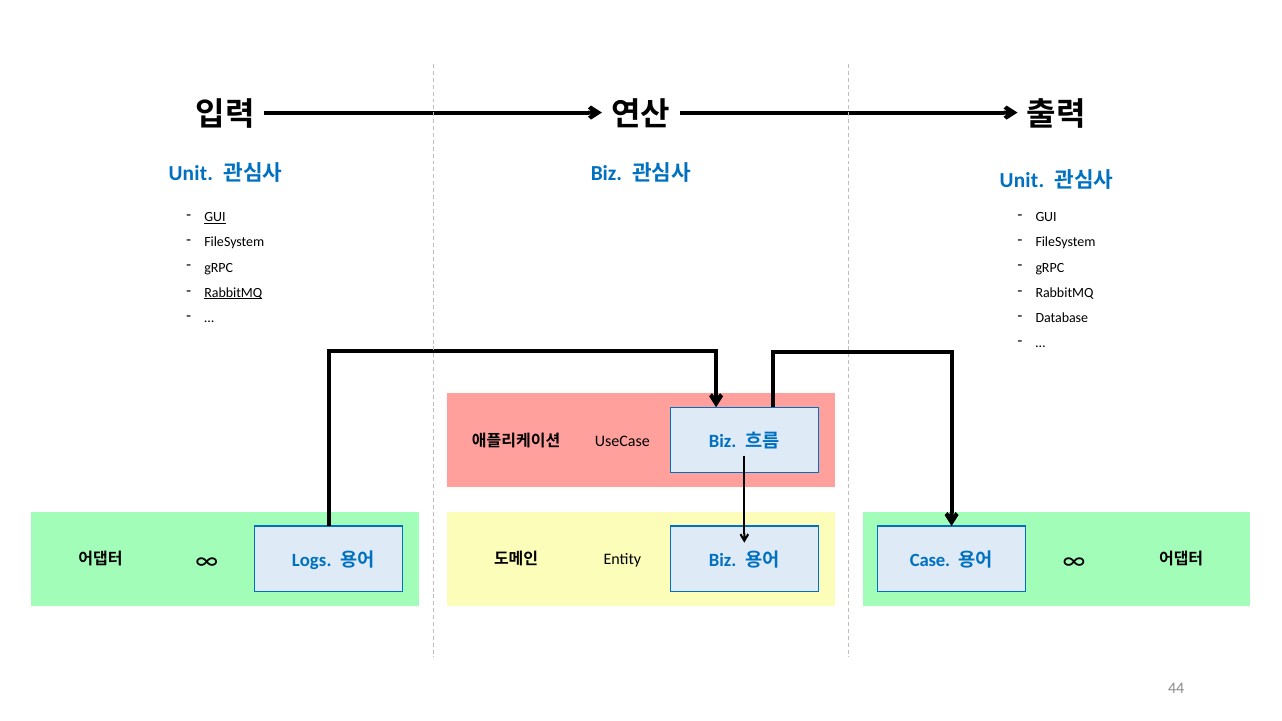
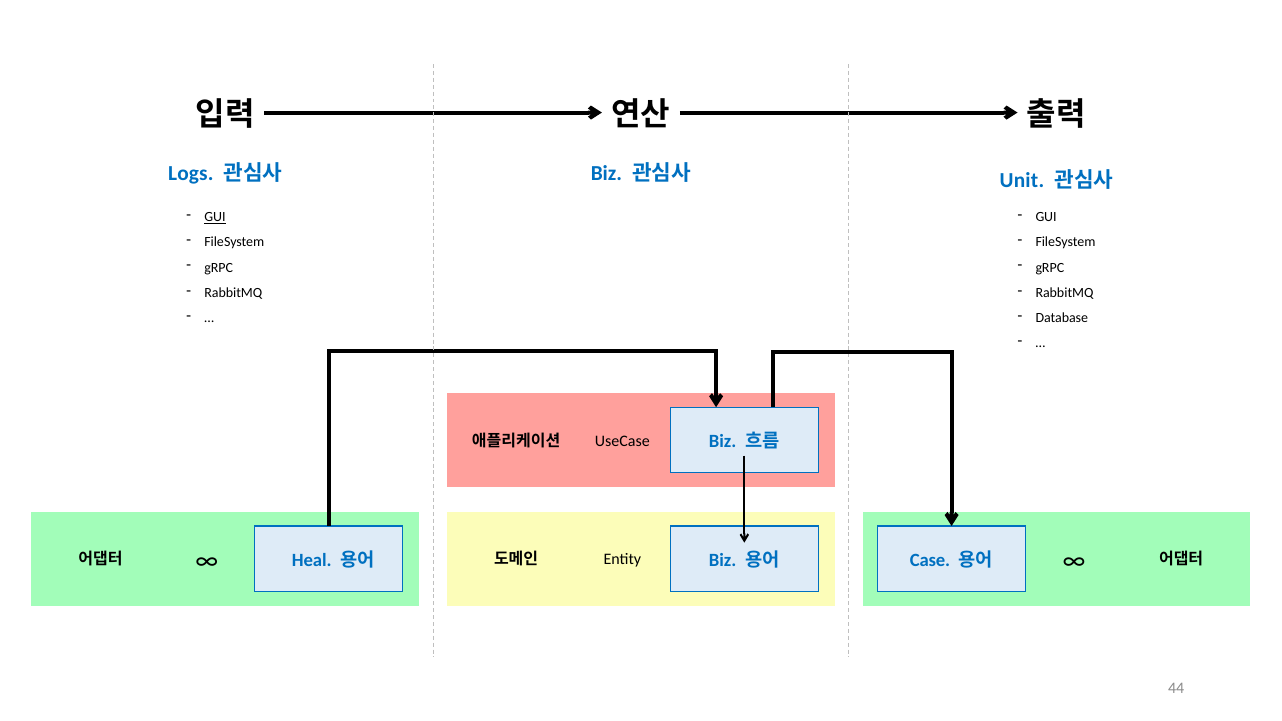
Unit at (191, 174): Unit -> Logs
RabbitMQ at (233, 293) underline: present -> none
Logs: Logs -> Heal
